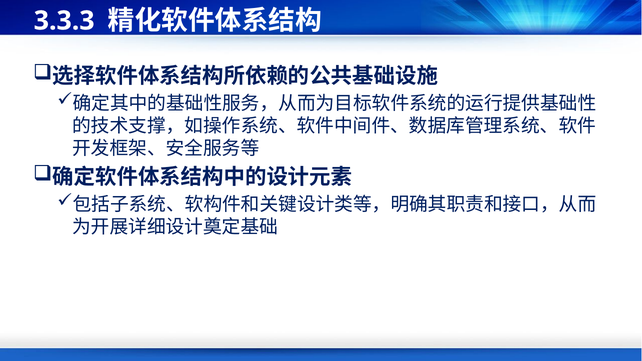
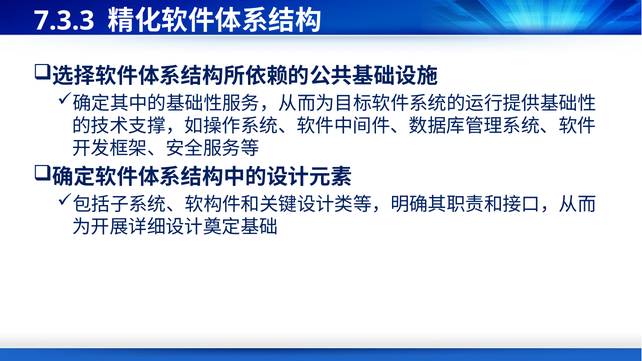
3.3.3: 3.3.3 -> 7.3.3
